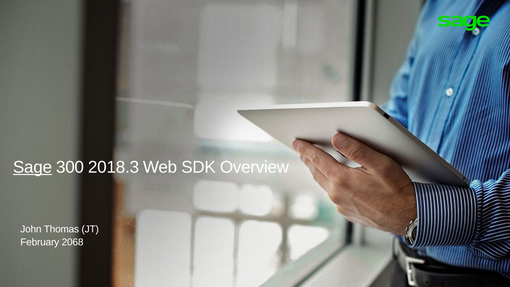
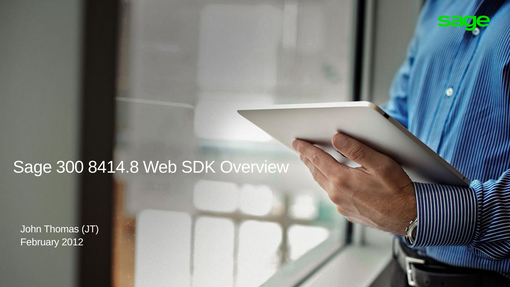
Sage underline: present -> none
2018.3: 2018.3 -> 8414.8
2068: 2068 -> 2012
